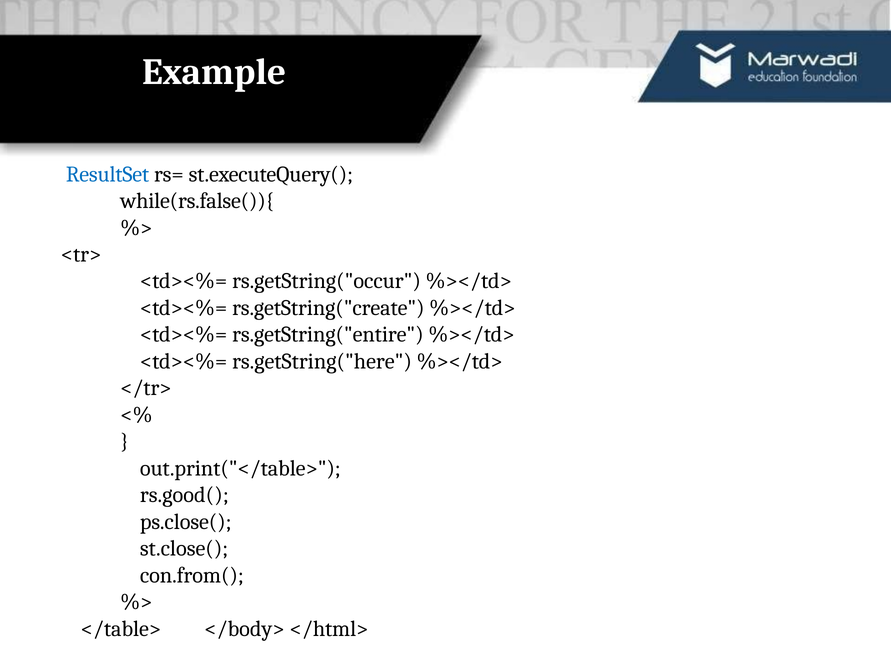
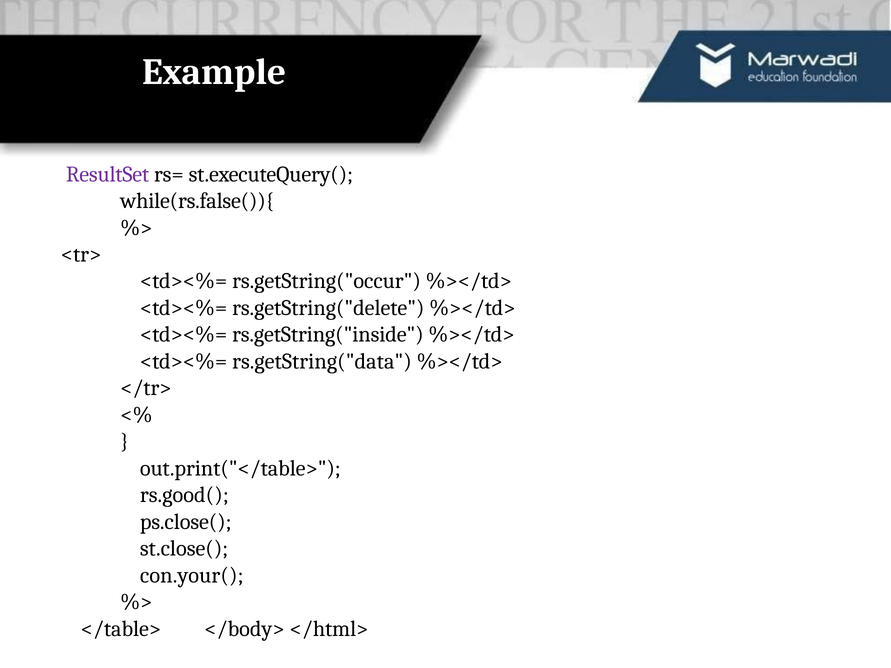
ResultSet colour: blue -> purple
rs.getString("create: rs.getString("create -> rs.getString("delete
rs.getString("entire: rs.getString("entire -> rs.getString("inside
rs.getString("here: rs.getString("here -> rs.getString("data
con.from(: con.from( -> con.your(
